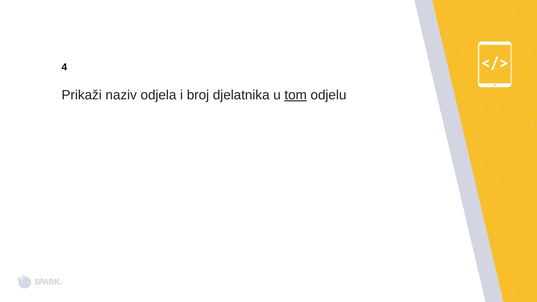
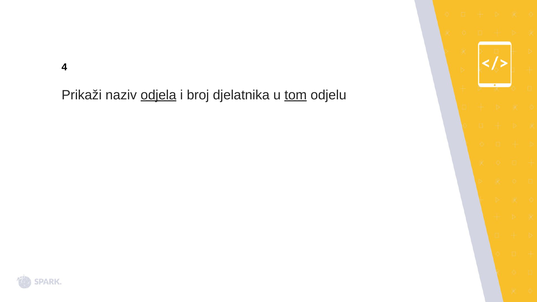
odjela underline: none -> present
